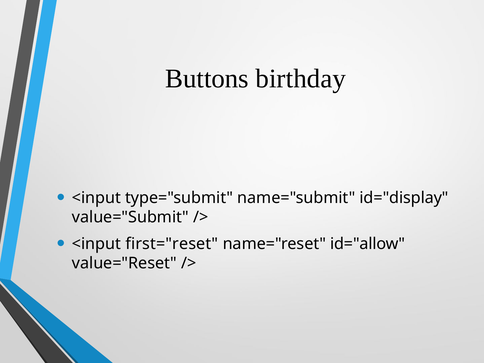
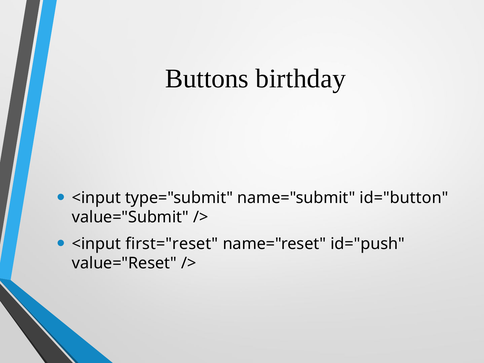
id="display: id="display -> id="button
id="allow: id="allow -> id="push
